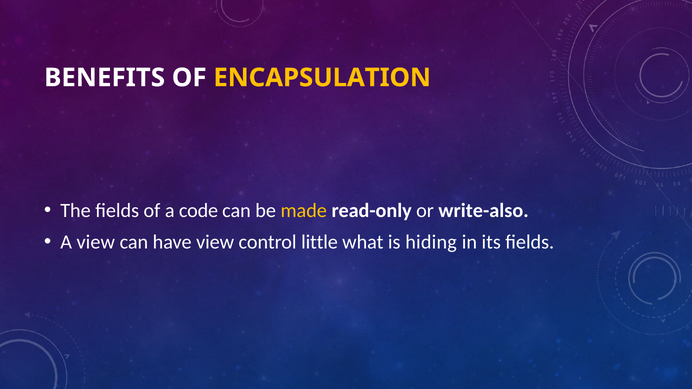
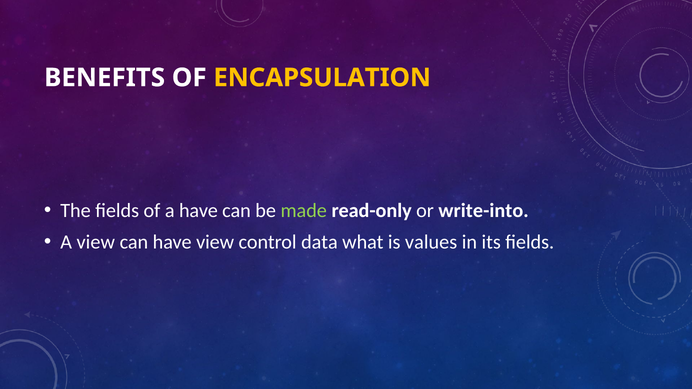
a code: code -> have
made colour: yellow -> light green
write-also: write-also -> write-into
little: little -> data
hiding: hiding -> values
